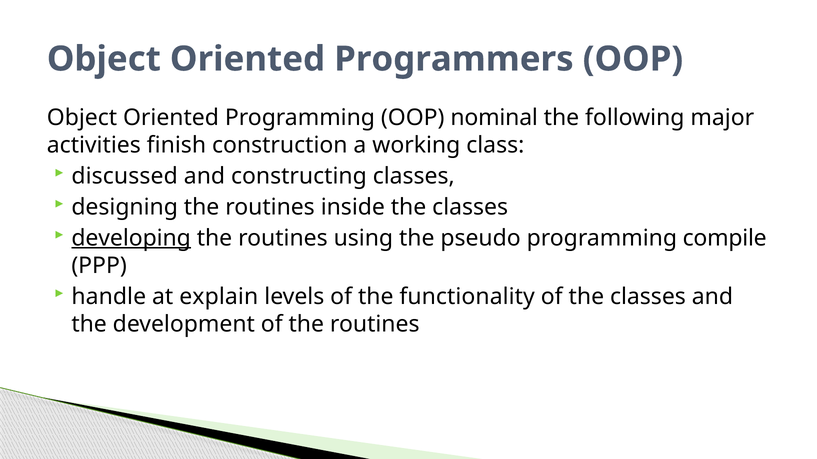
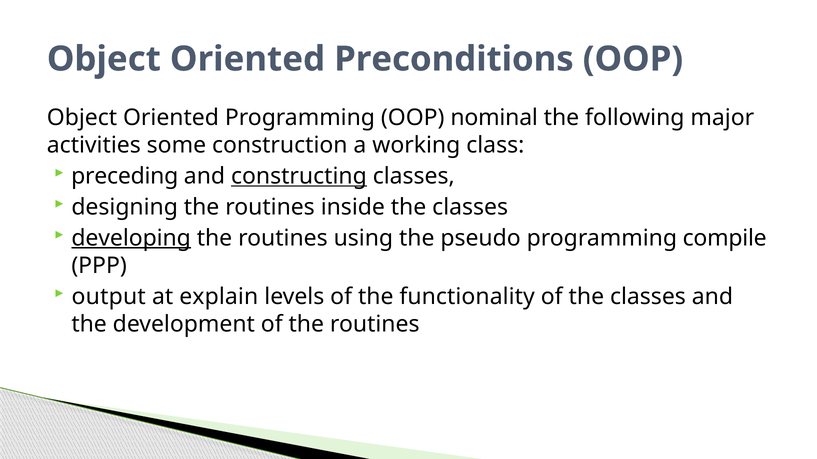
Programmers: Programmers -> Preconditions
finish: finish -> some
discussed: discussed -> preceding
constructing underline: none -> present
handle: handle -> output
